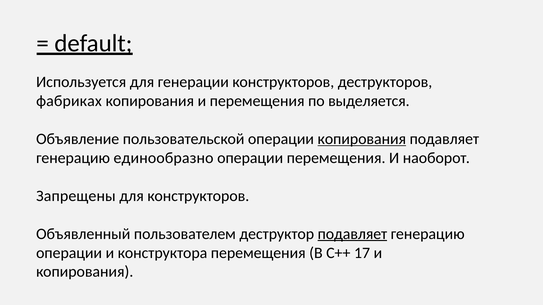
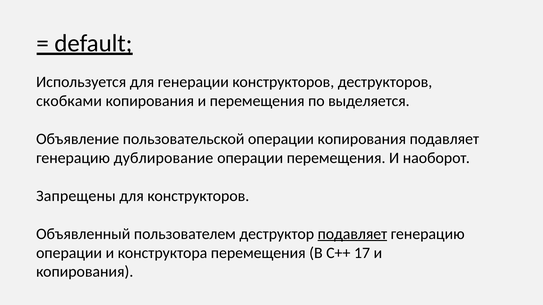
фабриках: фабриках -> скобками
копирования at (362, 139) underline: present -> none
единообразно: единообразно -> дублирование
